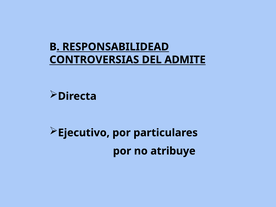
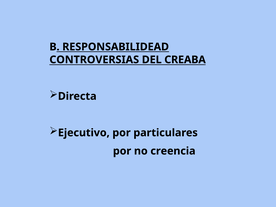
ADMITE: ADMITE -> CREABA
atribuye: atribuye -> creencia
